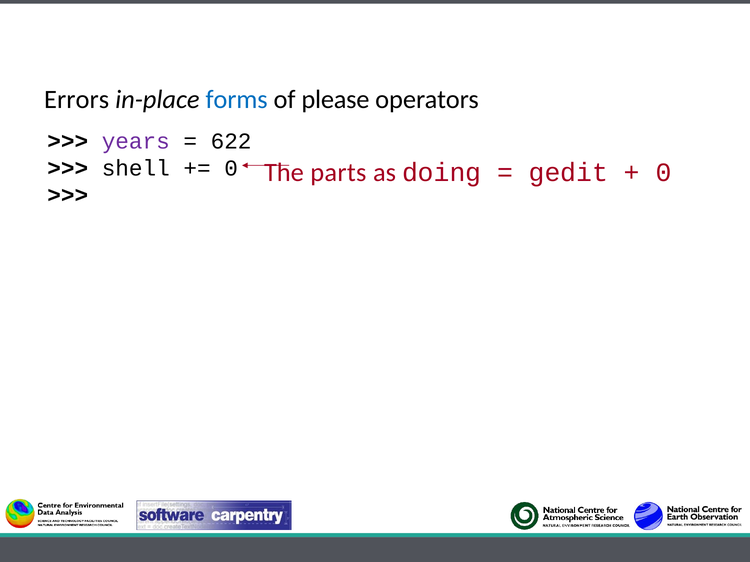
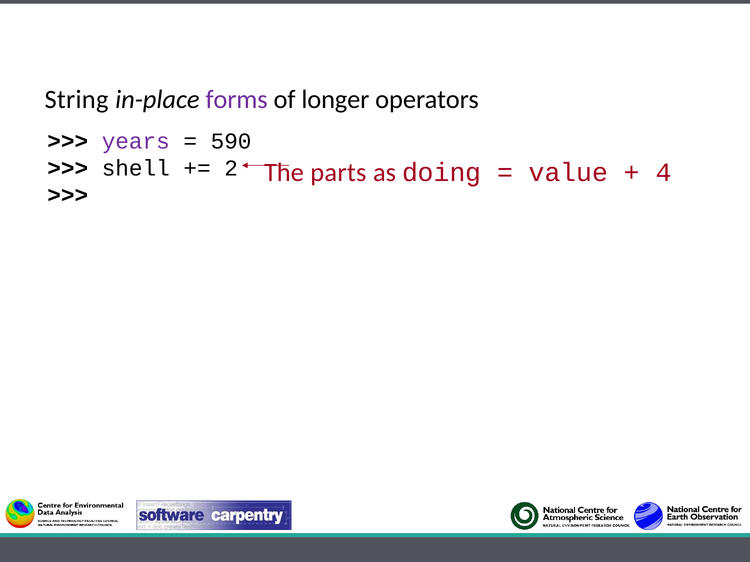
Errors: Errors -> String
forms colour: blue -> purple
please: please -> longer
622: 622 -> 590
0 at (231, 168): 0 -> 2
gedit: gedit -> value
0 at (664, 172): 0 -> 4
